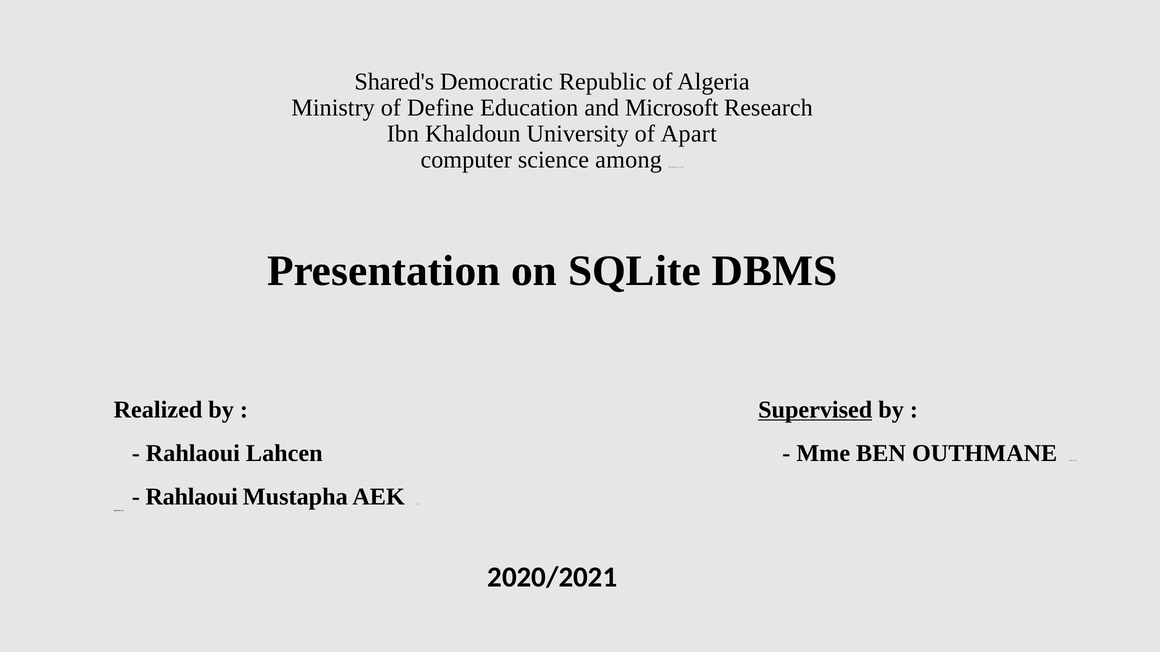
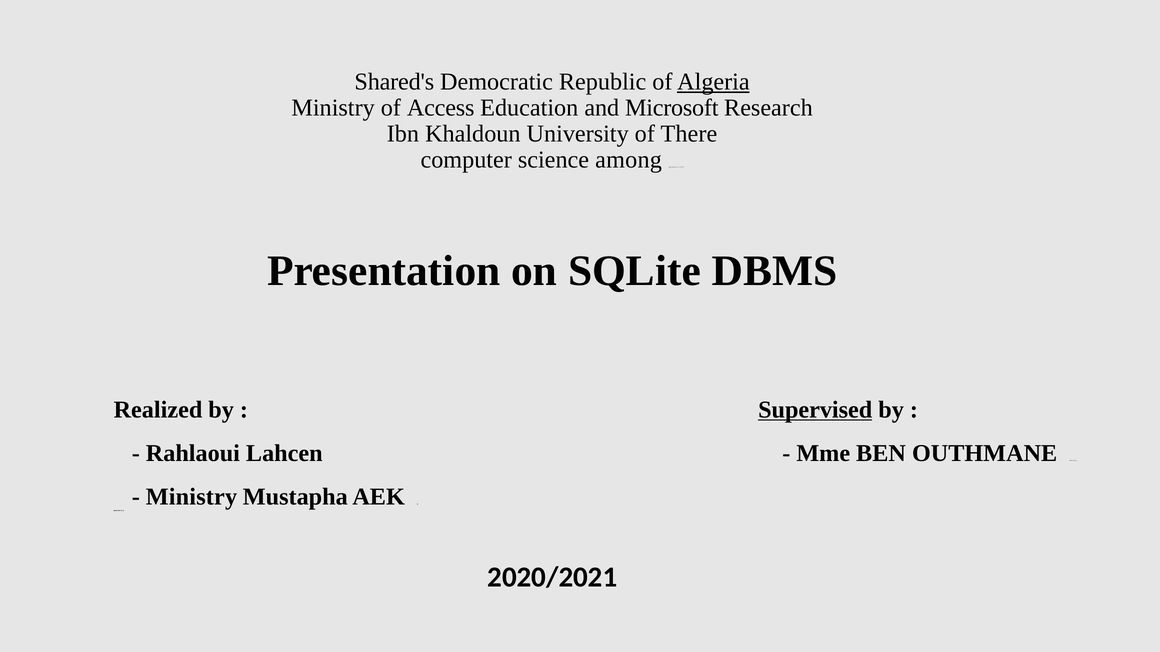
Algeria underline: none -> present
Define: Define -> Access
Apart: Apart -> There
Rahlaoui at (192, 497): Rahlaoui -> Ministry
